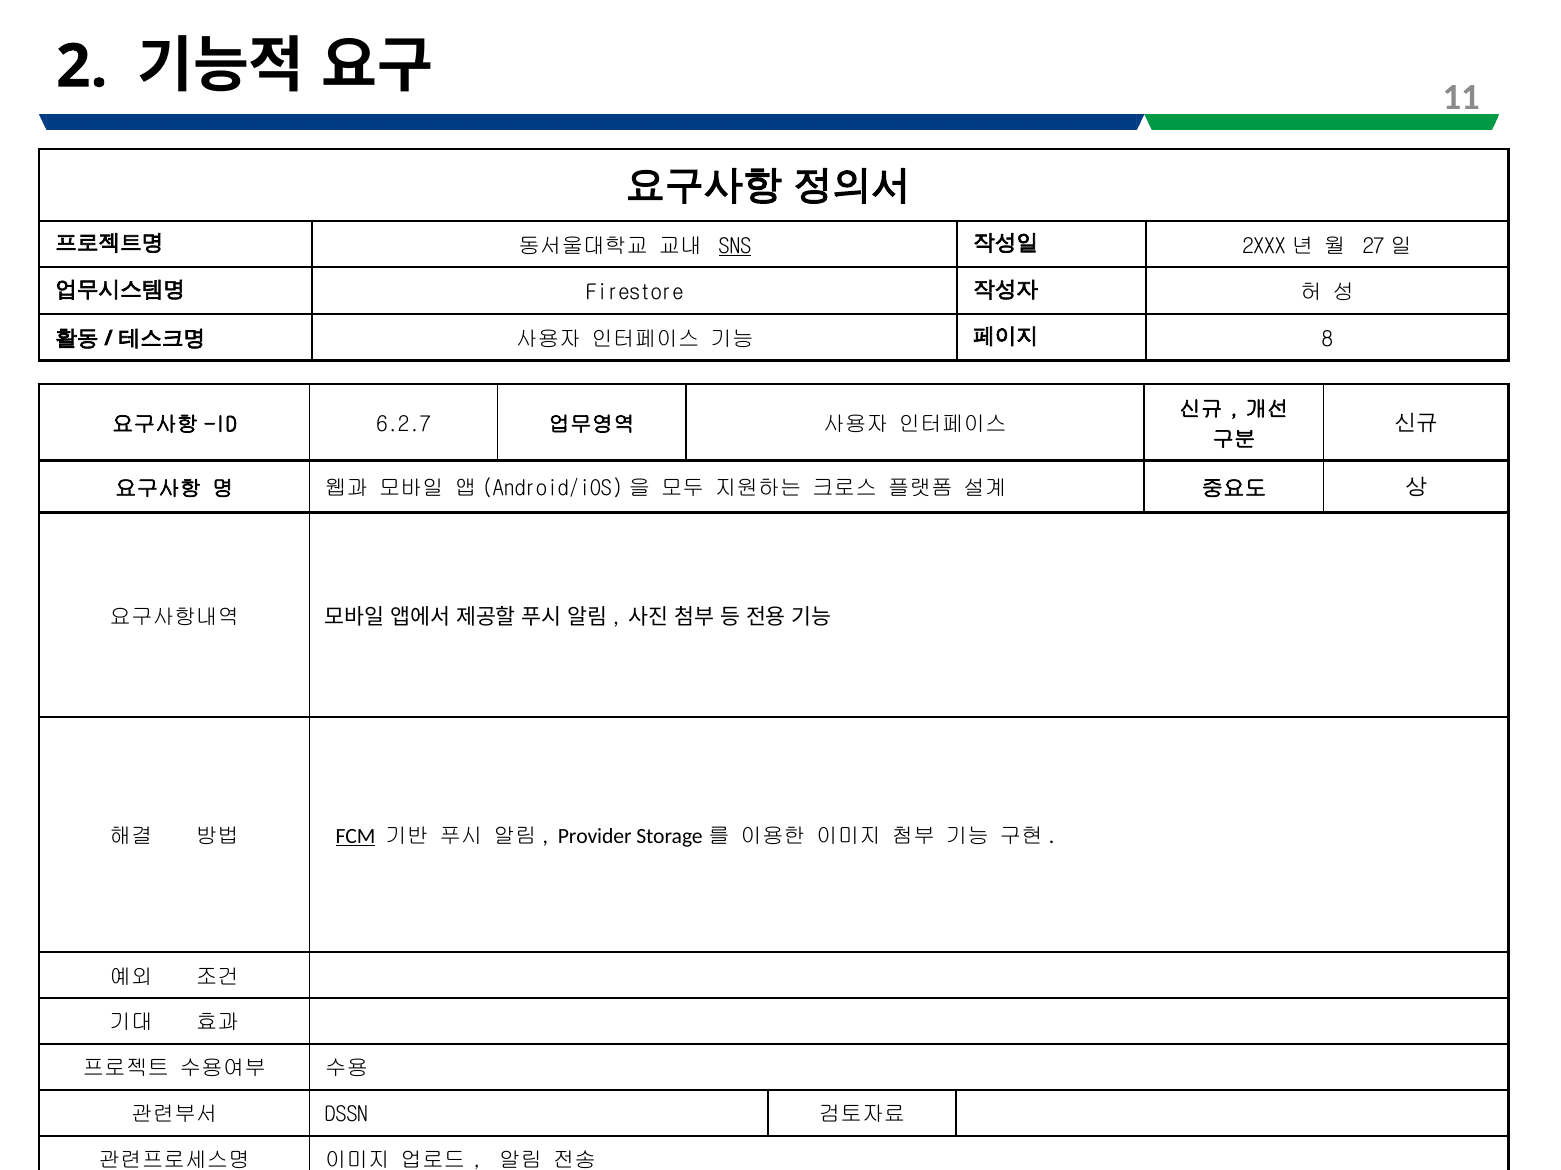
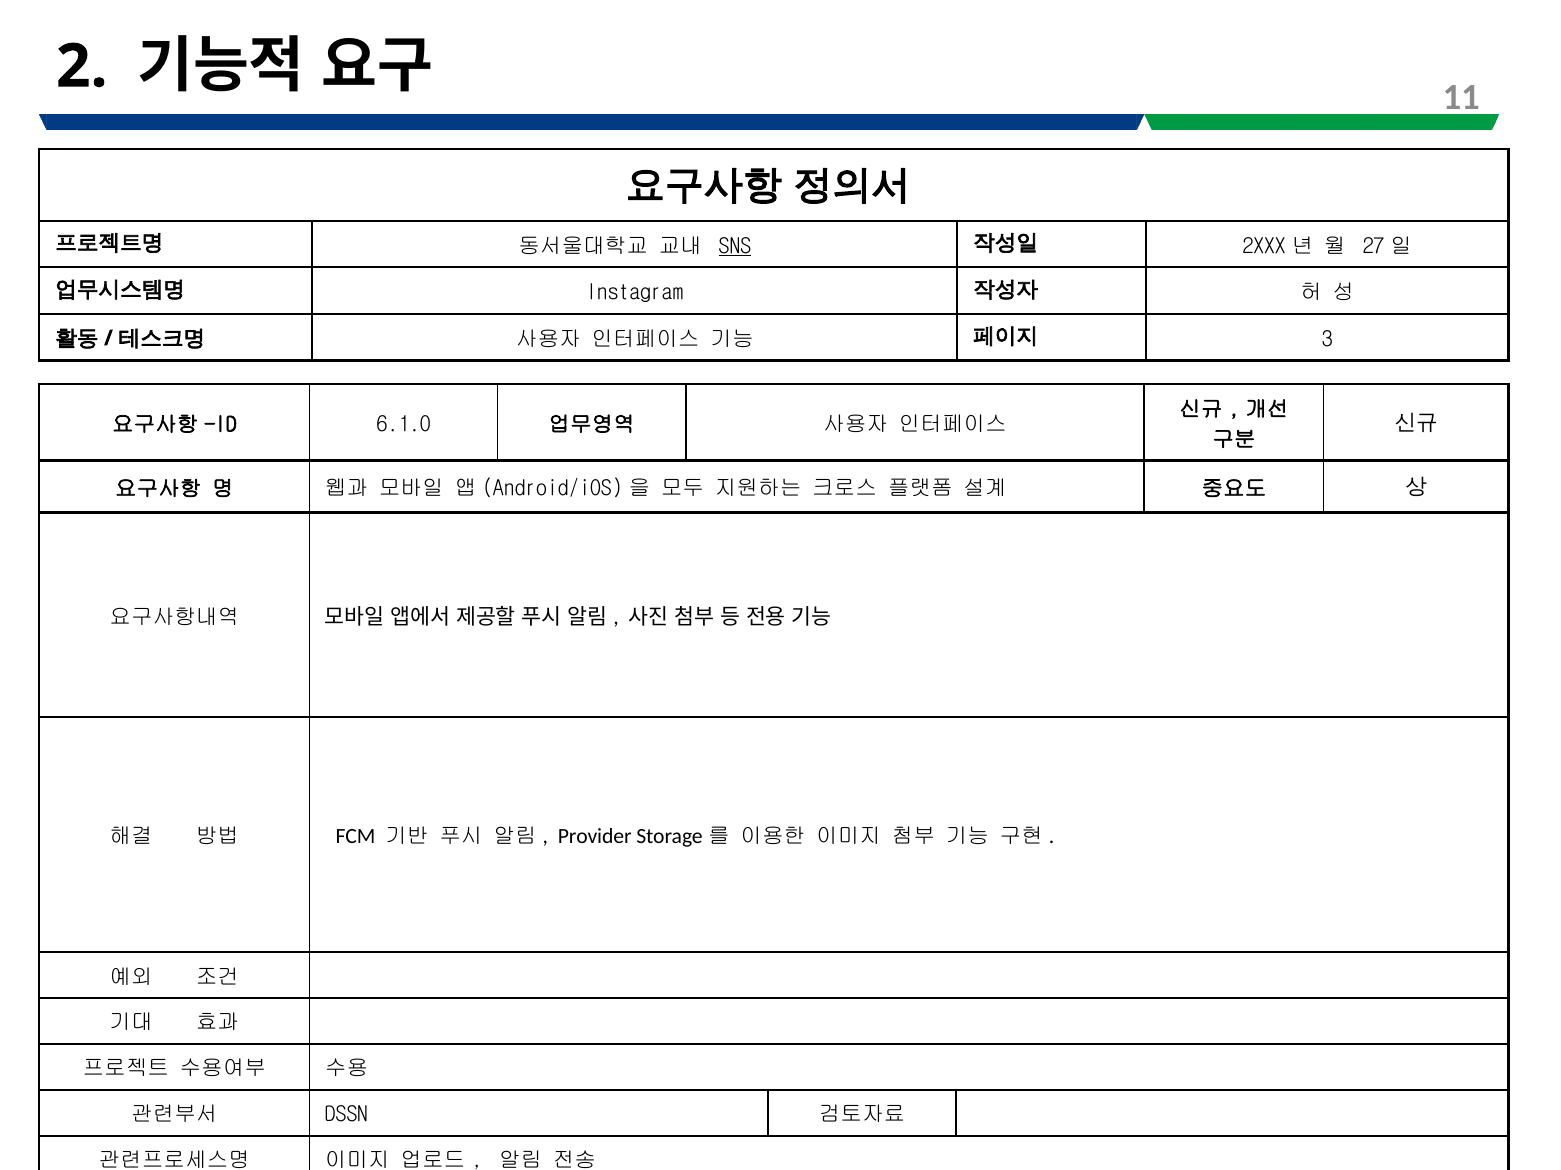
Firestore: Firestore -> Instagram
8: 8 -> 3
6.2.7: 6.2.7 -> 6.1.0
FCM underline: present -> none
